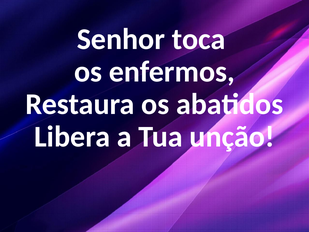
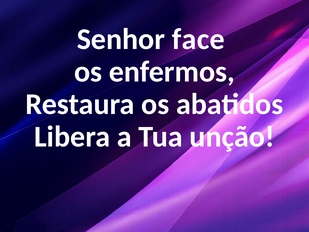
toca: toca -> face
